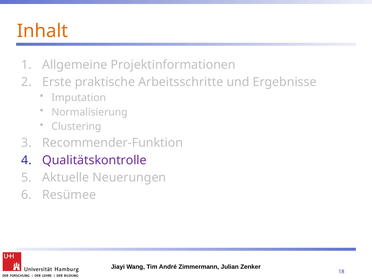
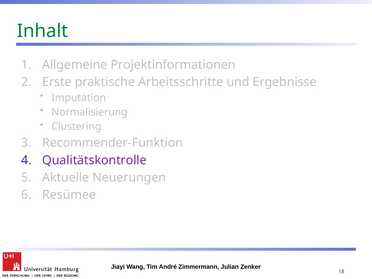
Inhalt colour: orange -> green
